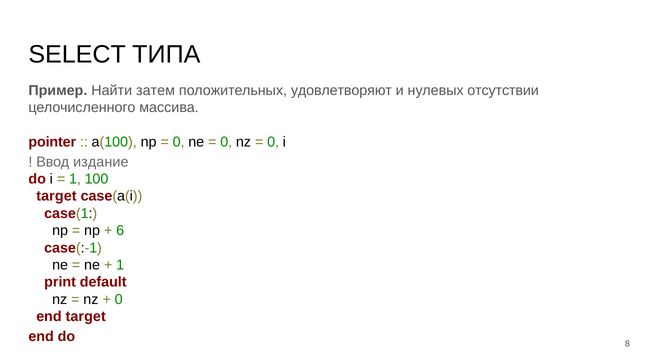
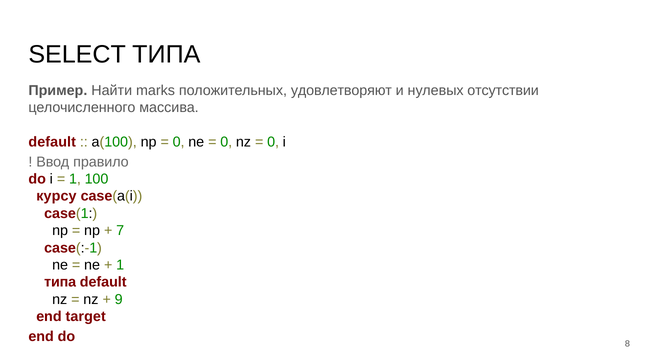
затем: затем -> marks
pointer at (52, 142): pointer -> default
издание: издание -> правило
target at (56, 196): target -> курсу
6: 6 -> 7
print at (60, 282): print -> типа
0 at (119, 299): 0 -> 9
